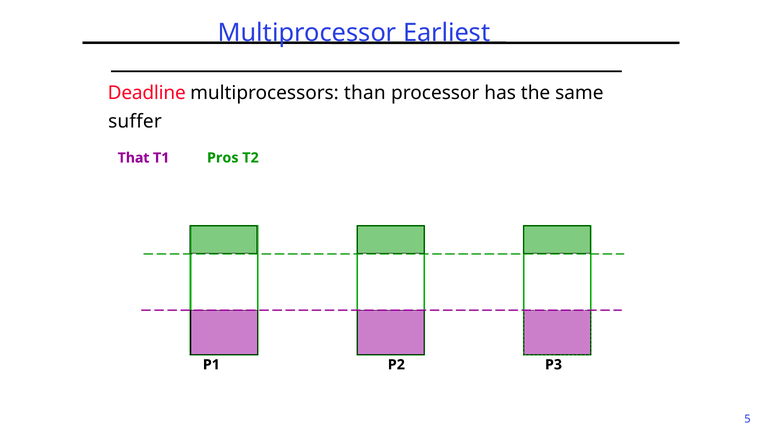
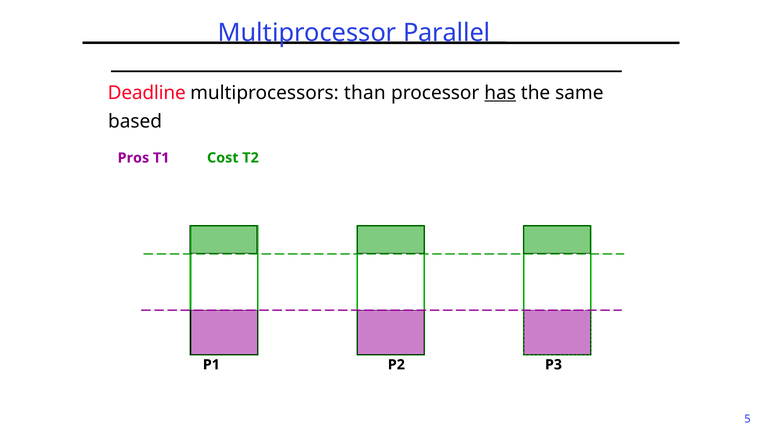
Earliest: Earliest -> Parallel
has underline: none -> present
suffer: suffer -> based
That: That -> Pros
Pros: Pros -> Cost
